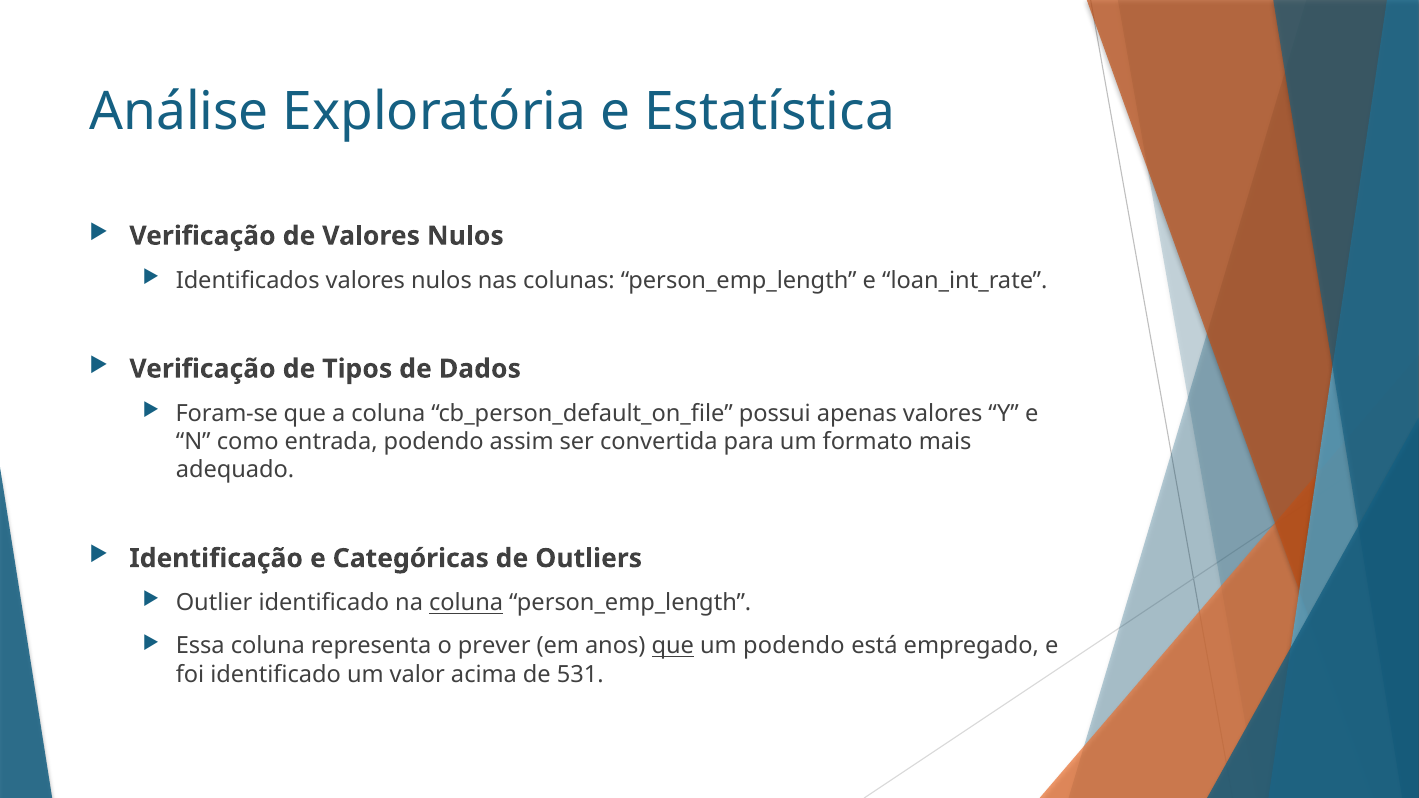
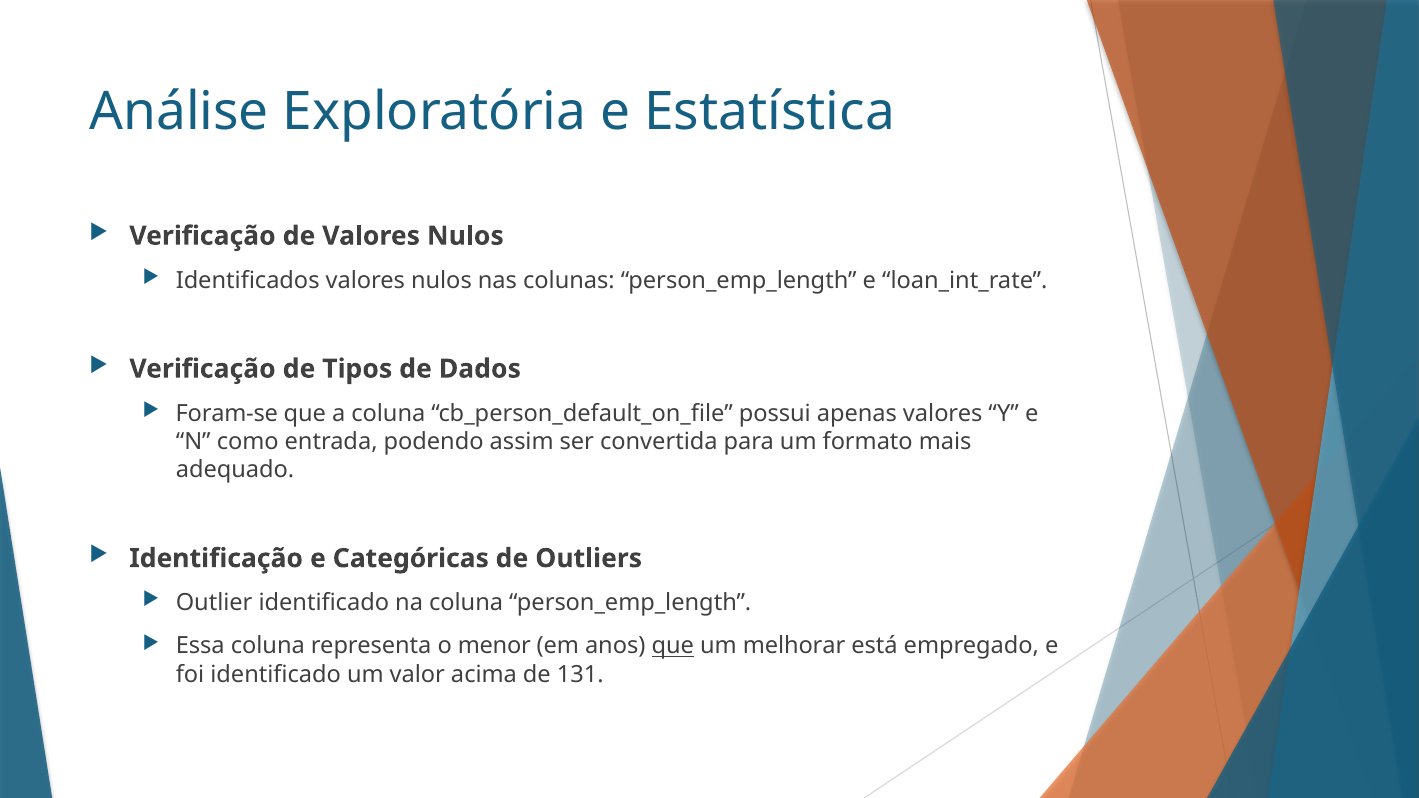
coluna at (466, 603) underline: present -> none
prever: prever -> menor
um podendo: podendo -> melhorar
531: 531 -> 131
